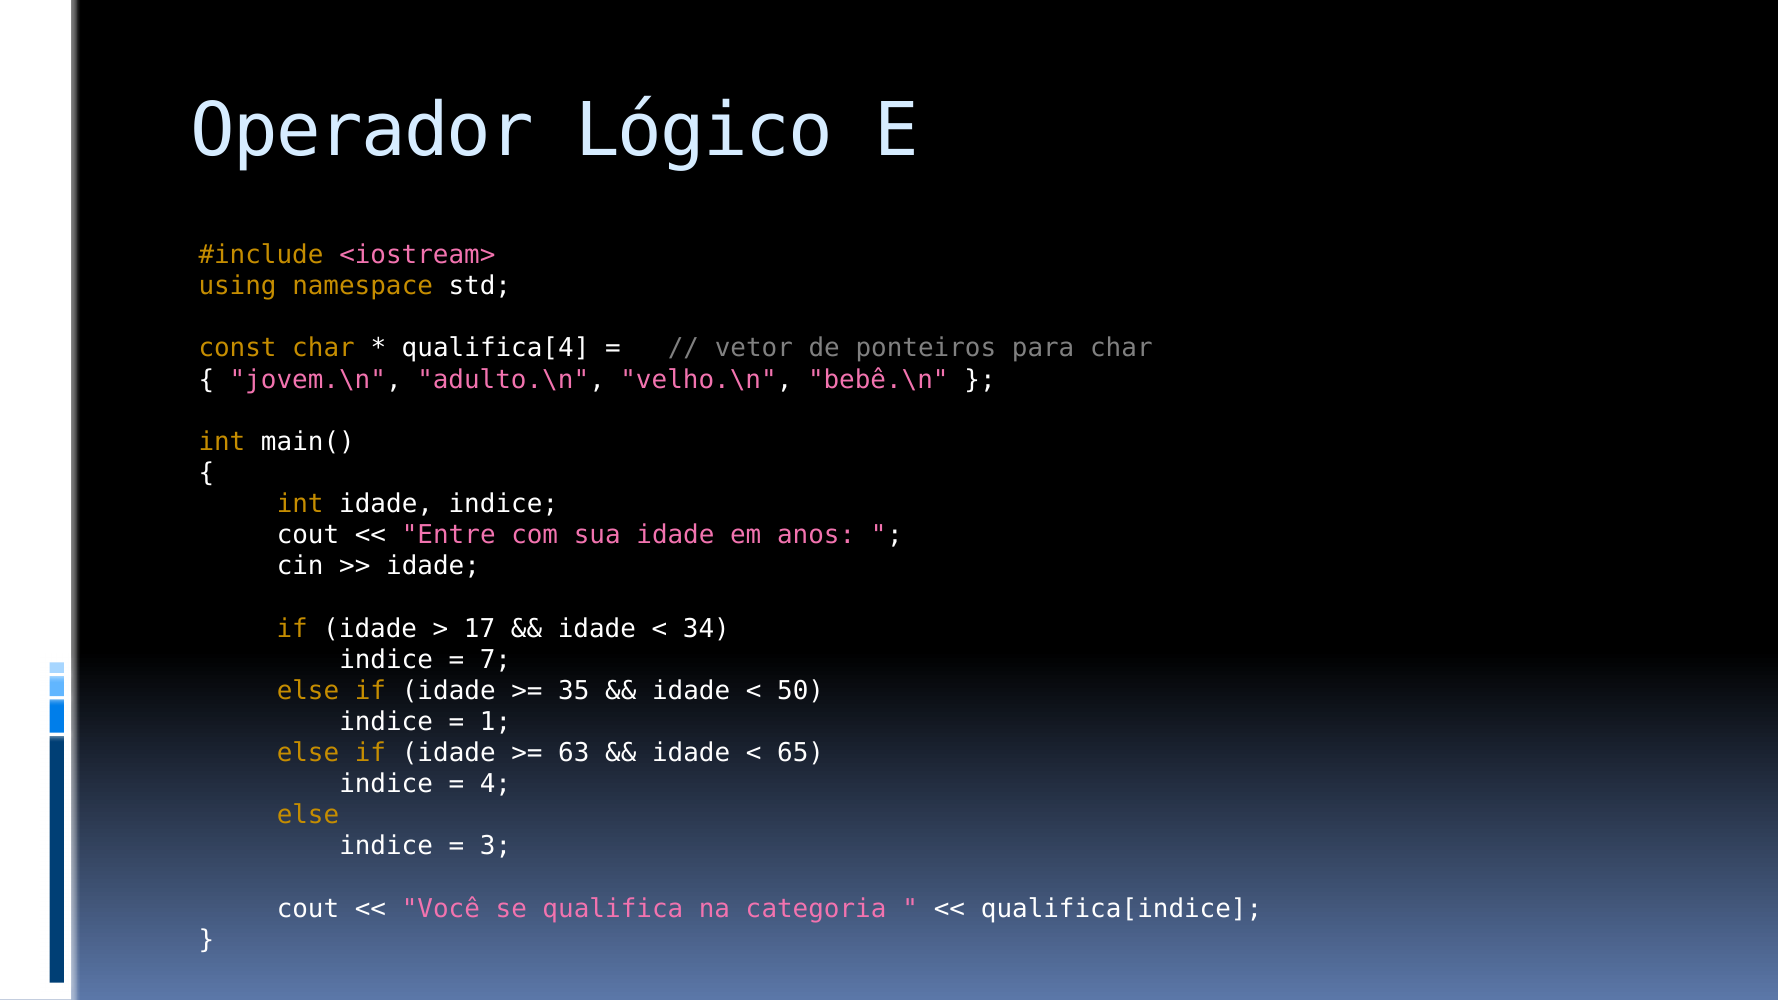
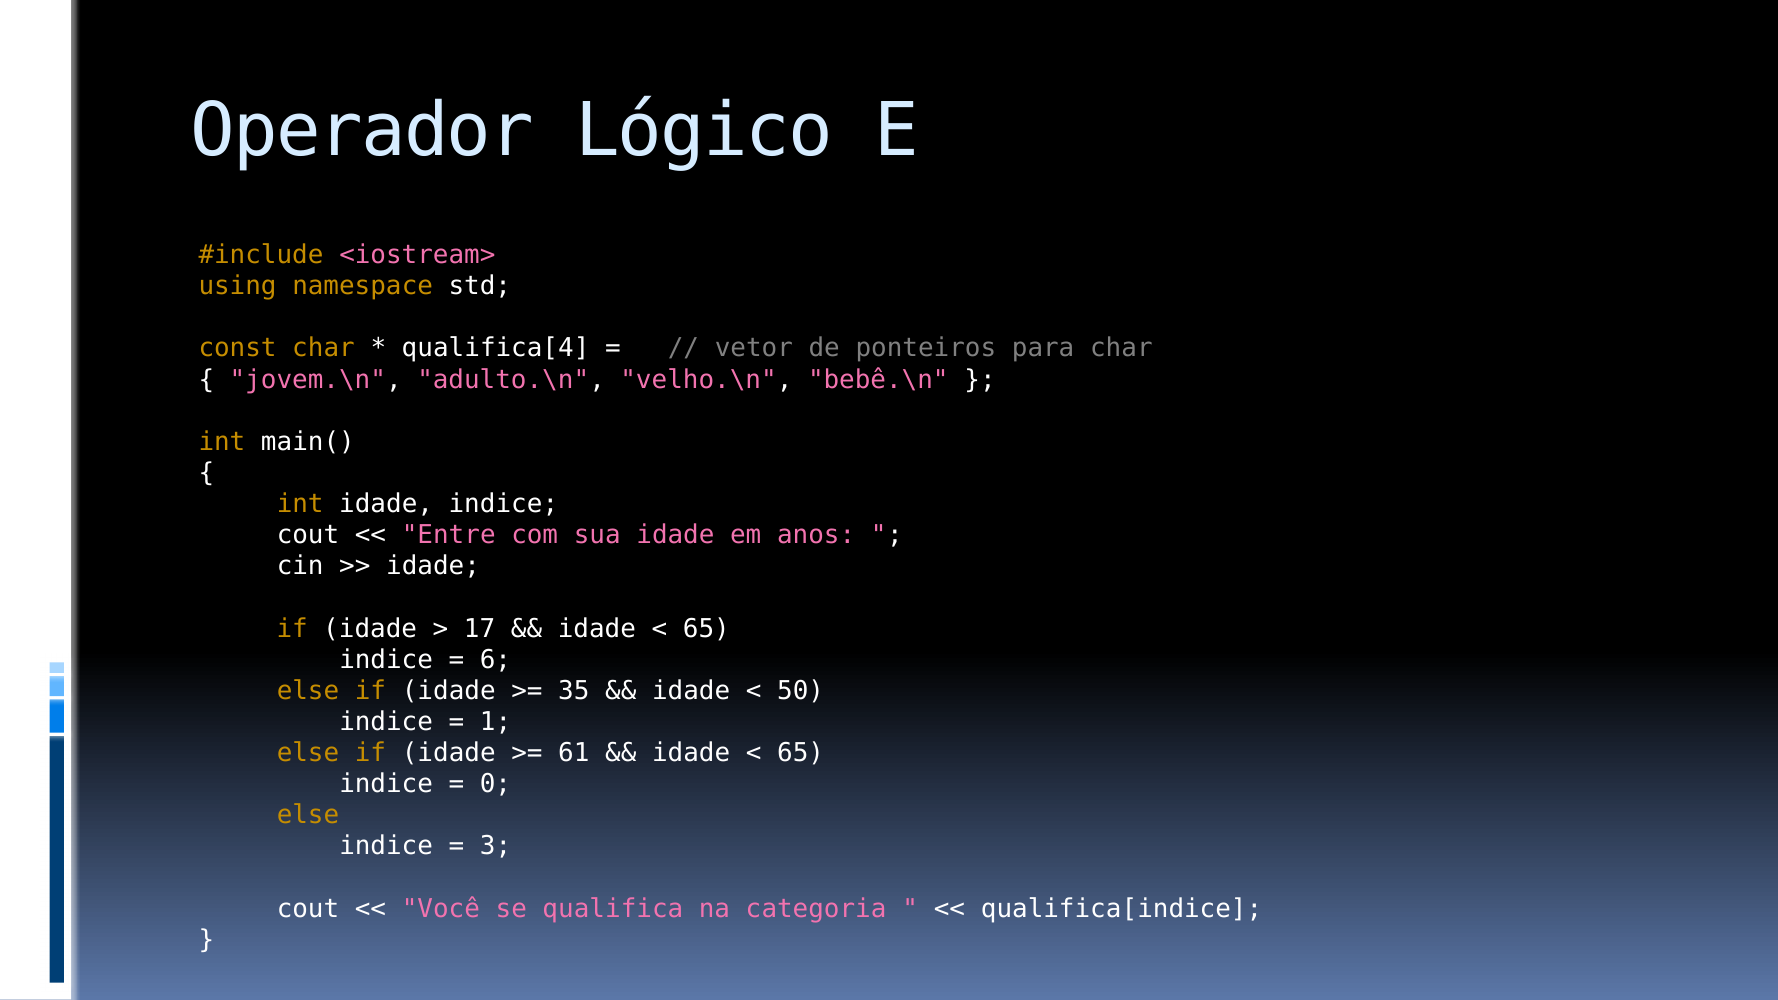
34 at (706, 629): 34 -> 65
7: 7 -> 6
63: 63 -> 61
4: 4 -> 0
